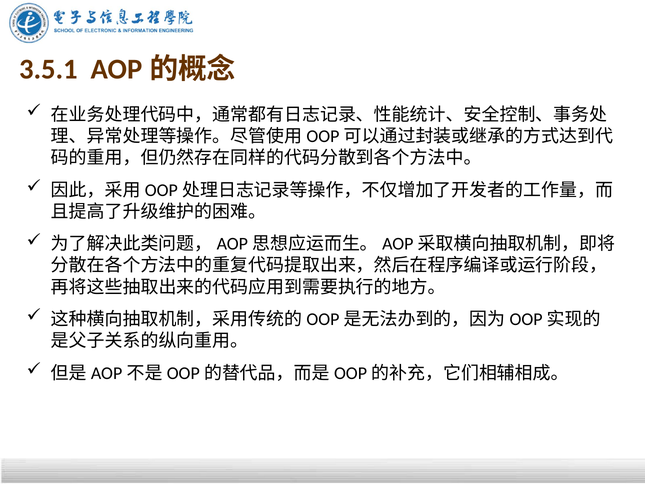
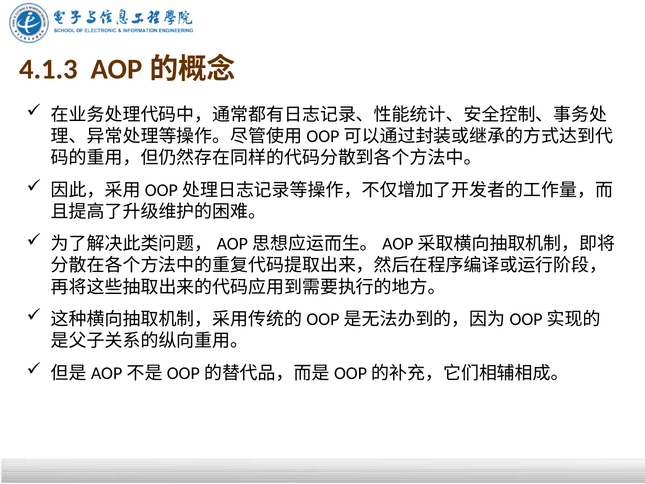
3.5.1: 3.5.1 -> 4.1.3
